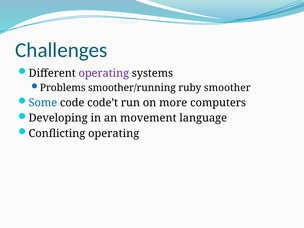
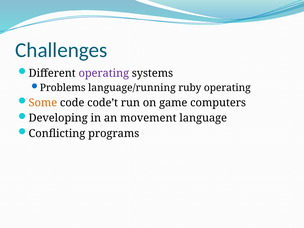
smoother/running: smoother/running -> language/running
ruby smoother: smoother -> operating
Some colour: blue -> orange
more: more -> game
Conflicting operating: operating -> programs
